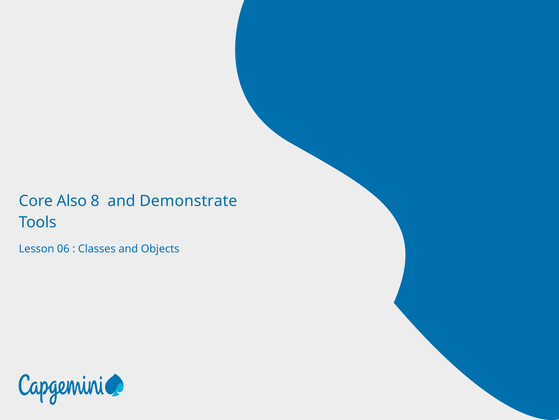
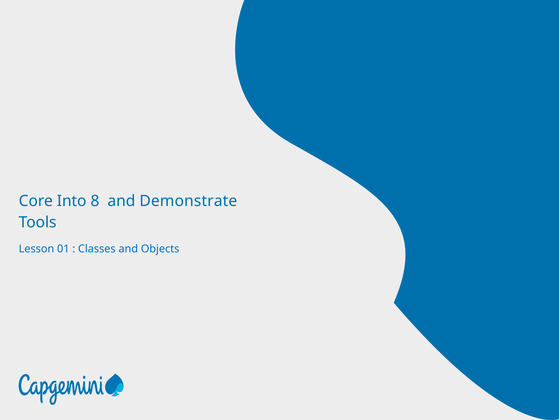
Also: Also -> Into
06: 06 -> 01
